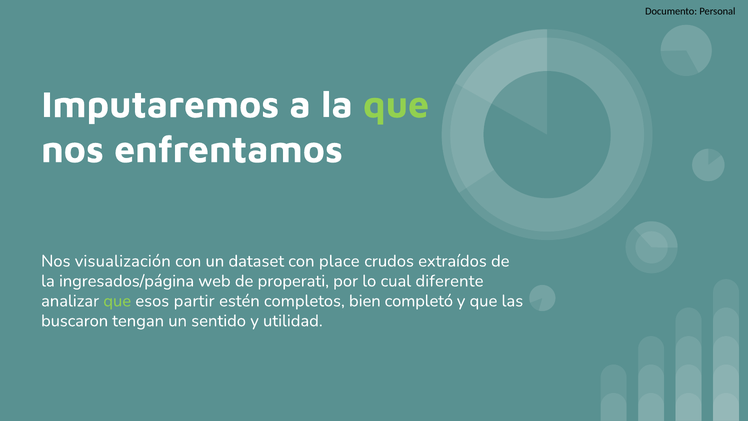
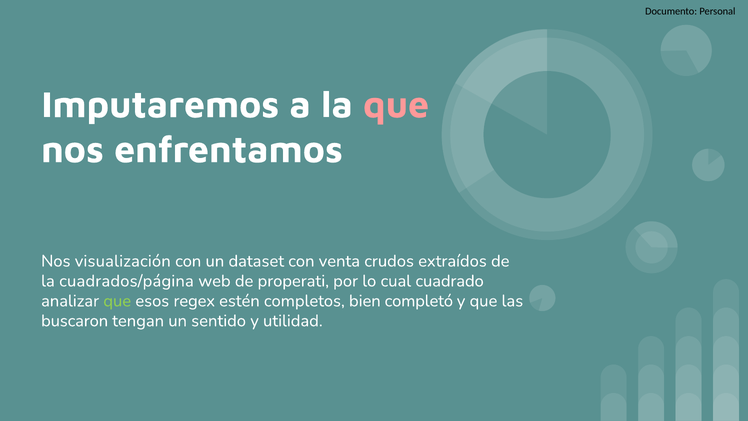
que at (396, 105) colour: light green -> pink
place: place -> venta
ingresados/página: ingresados/página -> cuadrados/página
diferente: diferente -> cuadrado
partir: partir -> regex
